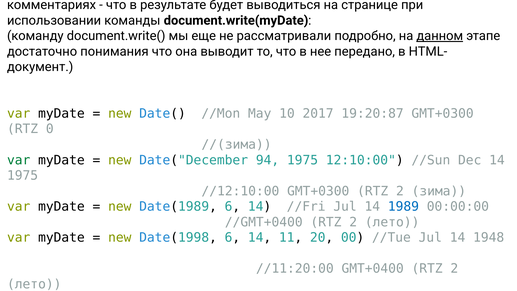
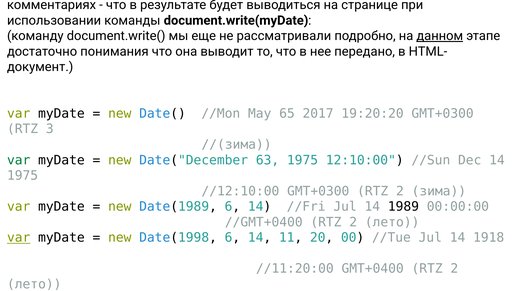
10: 10 -> 65
19:20:87: 19:20:87 -> 19:20:20
0: 0 -> 3
94: 94 -> 63
1989 colour: blue -> black
var at (19, 238) underline: none -> present
1948: 1948 -> 1918
